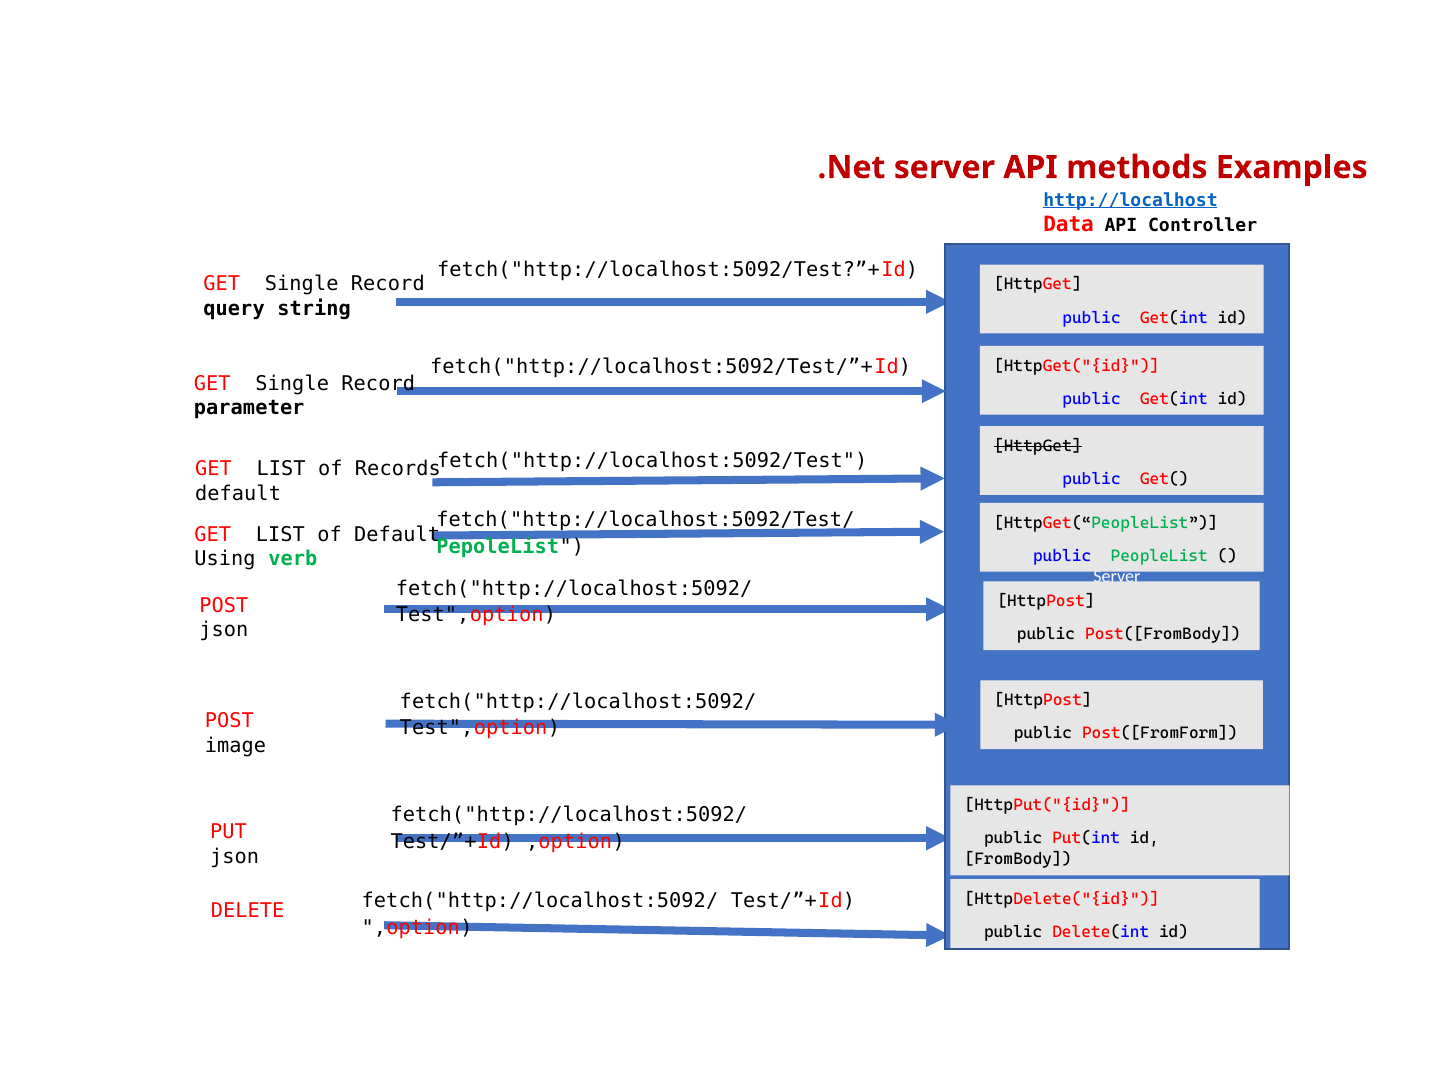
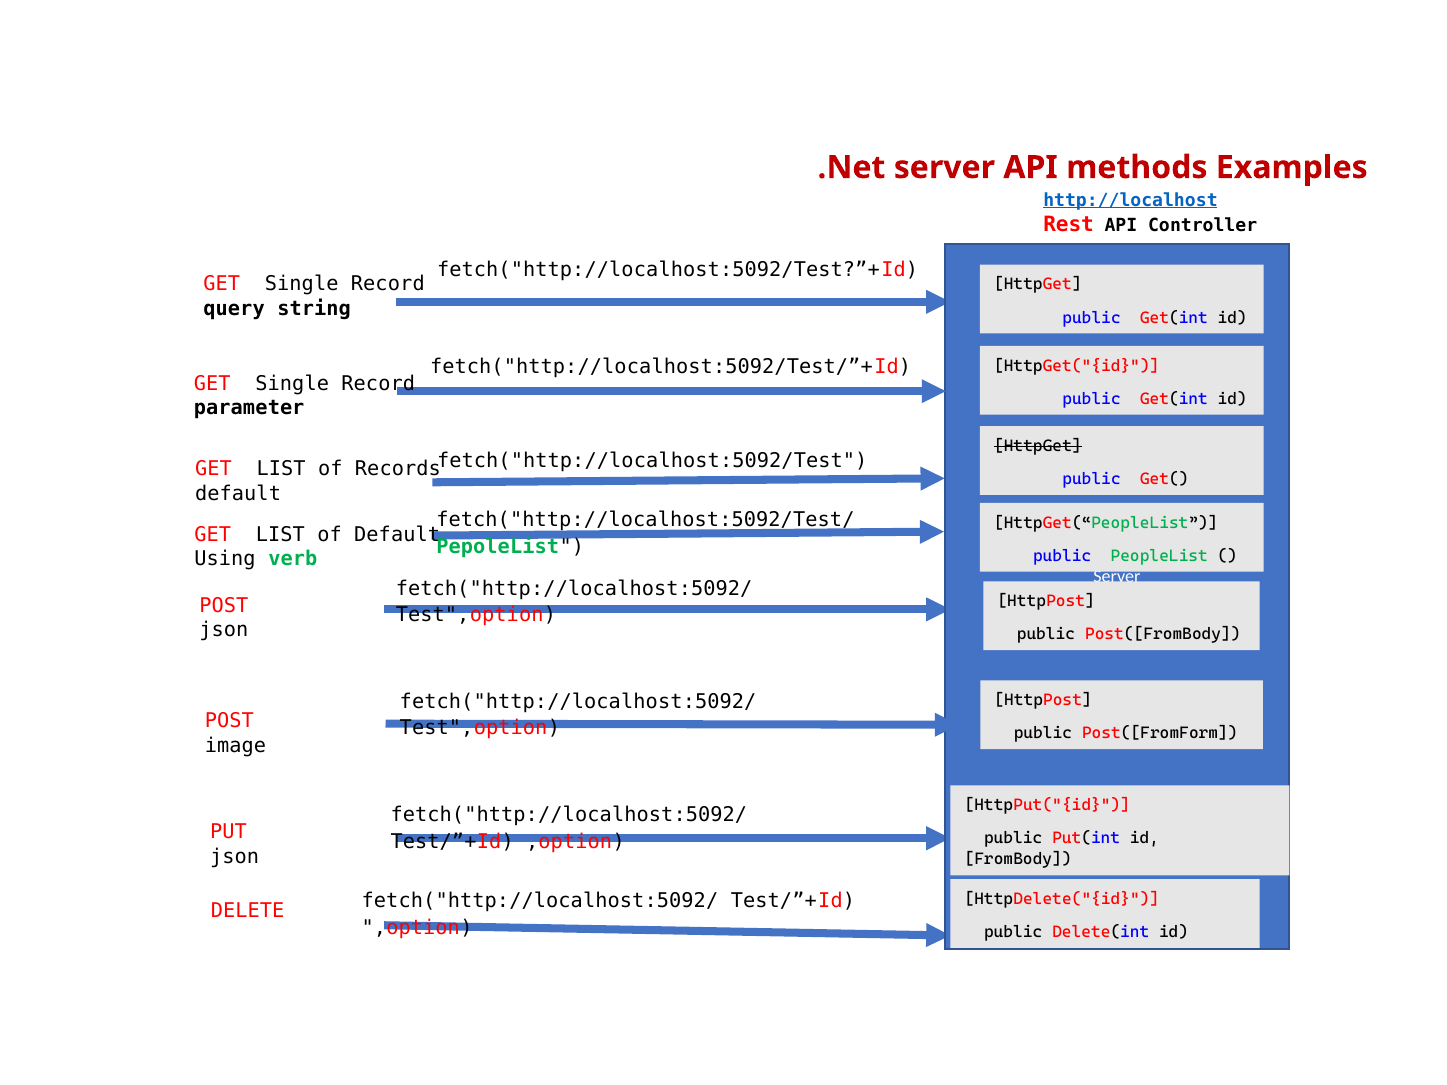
Data: Data -> Rest
